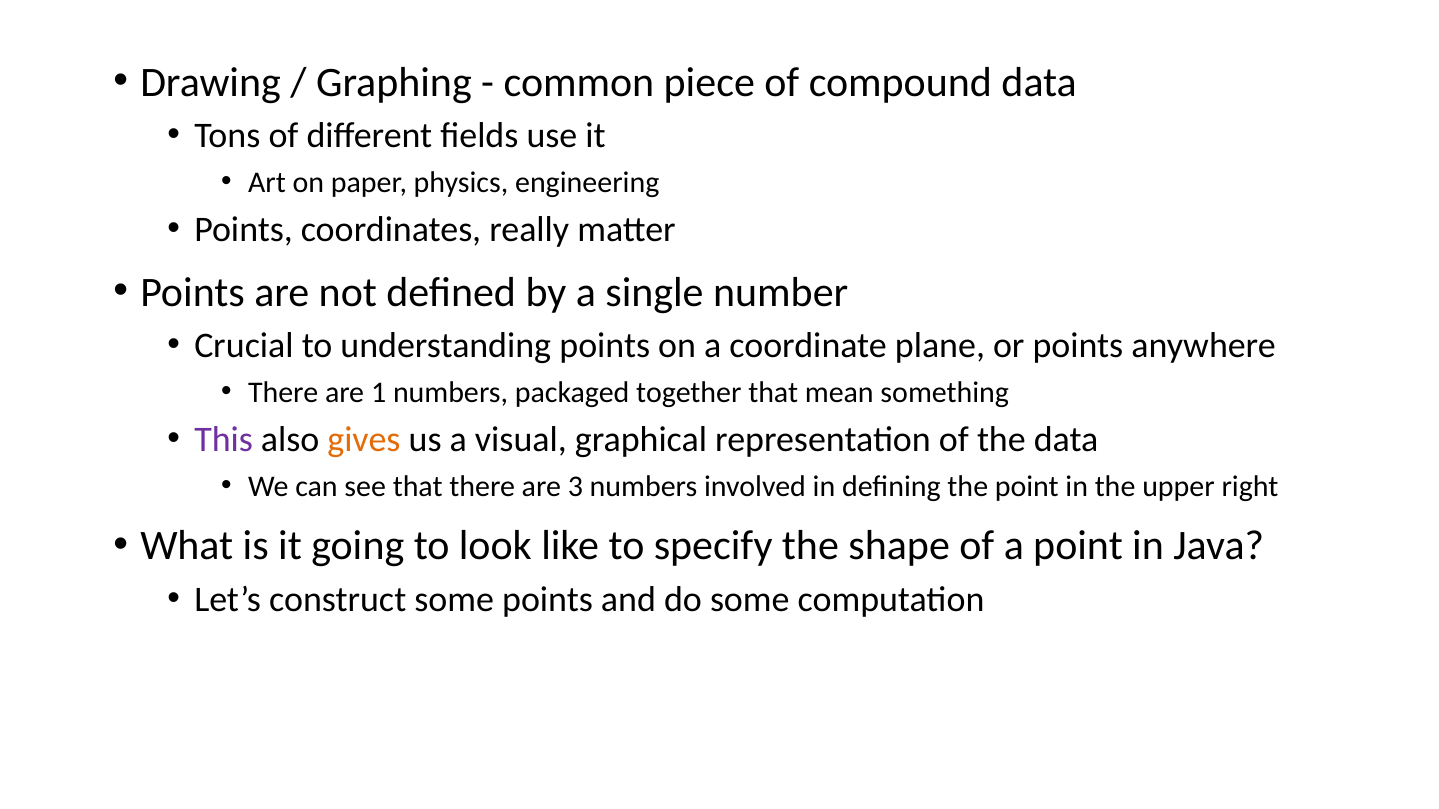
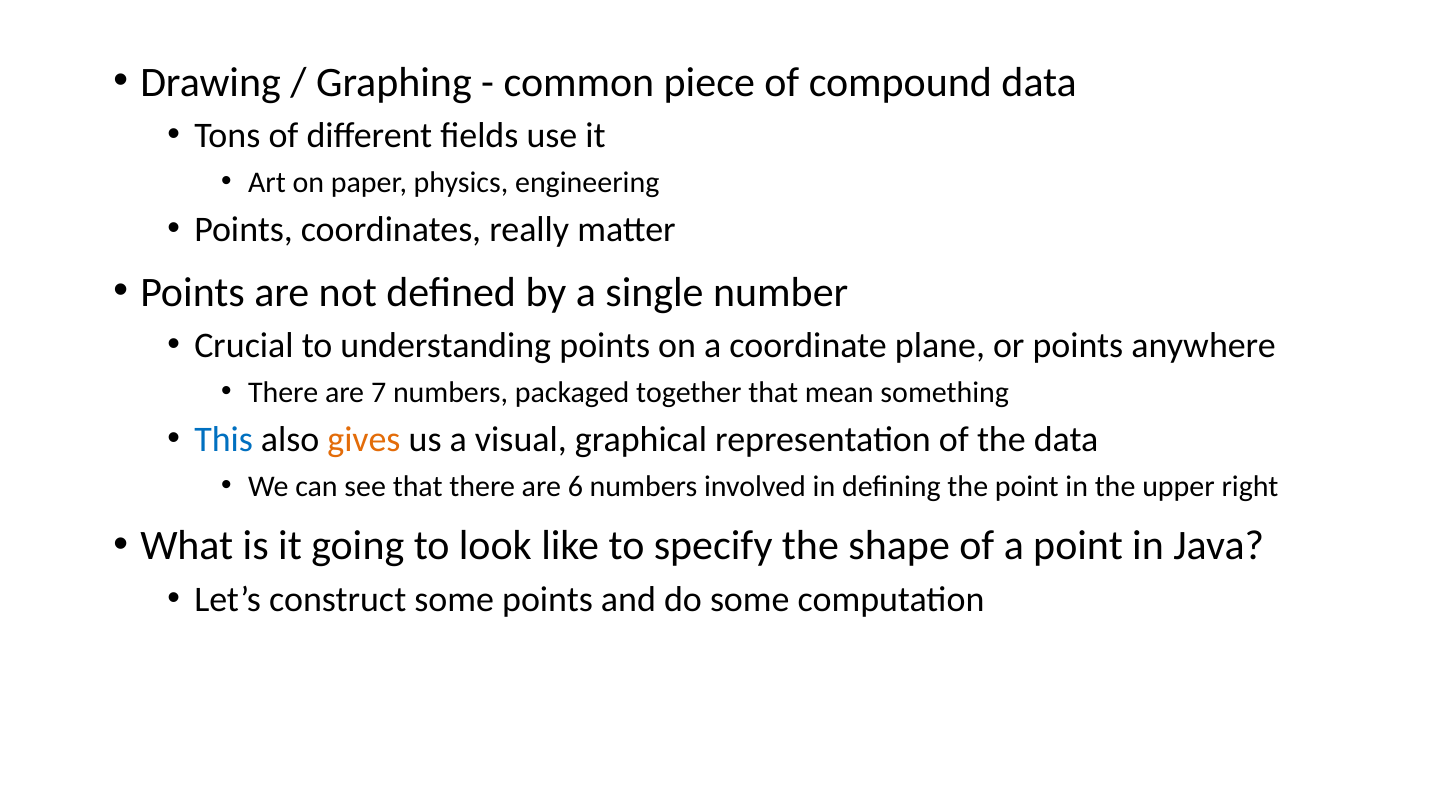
1: 1 -> 7
This colour: purple -> blue
3: 3 -> 6
